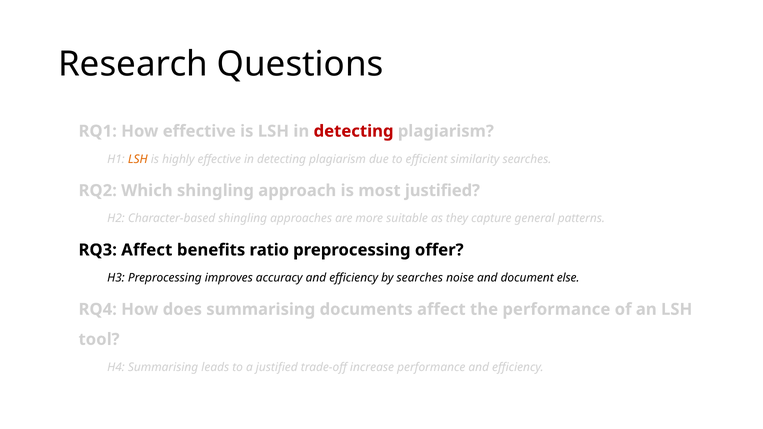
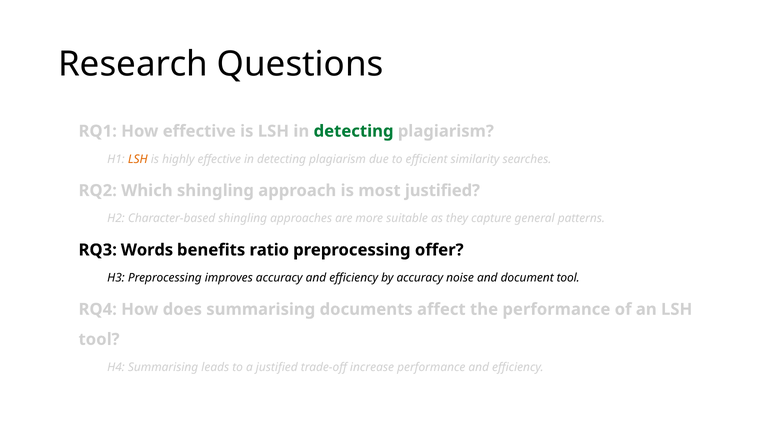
detecting at (354, 131) colour: red -> green
RQ3 Affect: Affect -> Words
by searches: searches -> accuracy
document else: else -> tool
